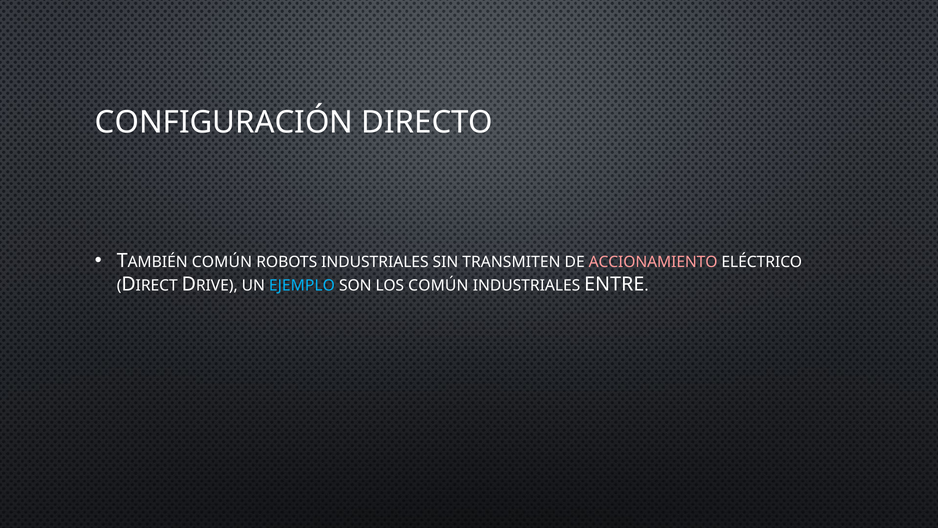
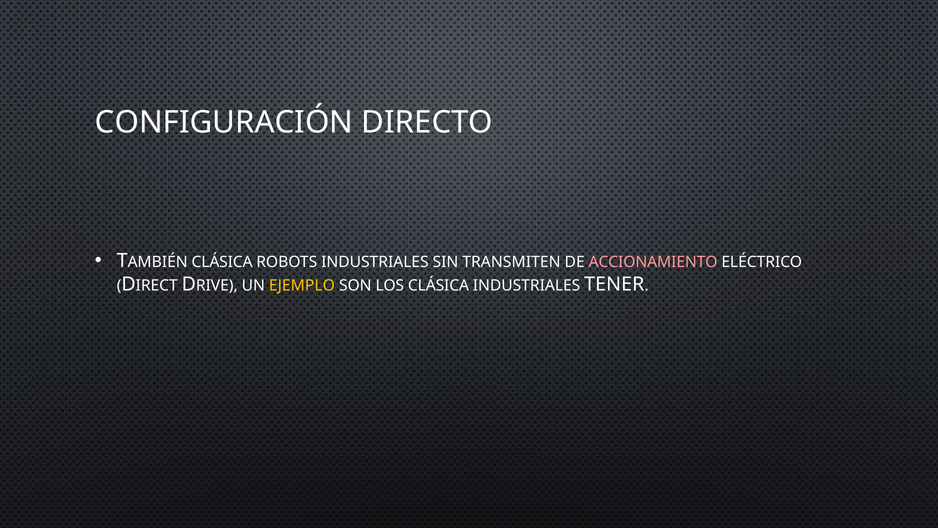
COMÚN at (222, 262): COMÚN -> CLÁSICA
EJEMPLO colour: light blue -> yellow
LOS COMÚN: COMÚN -> CLÁSICA
ENTRE: ENTRE -> TENER
